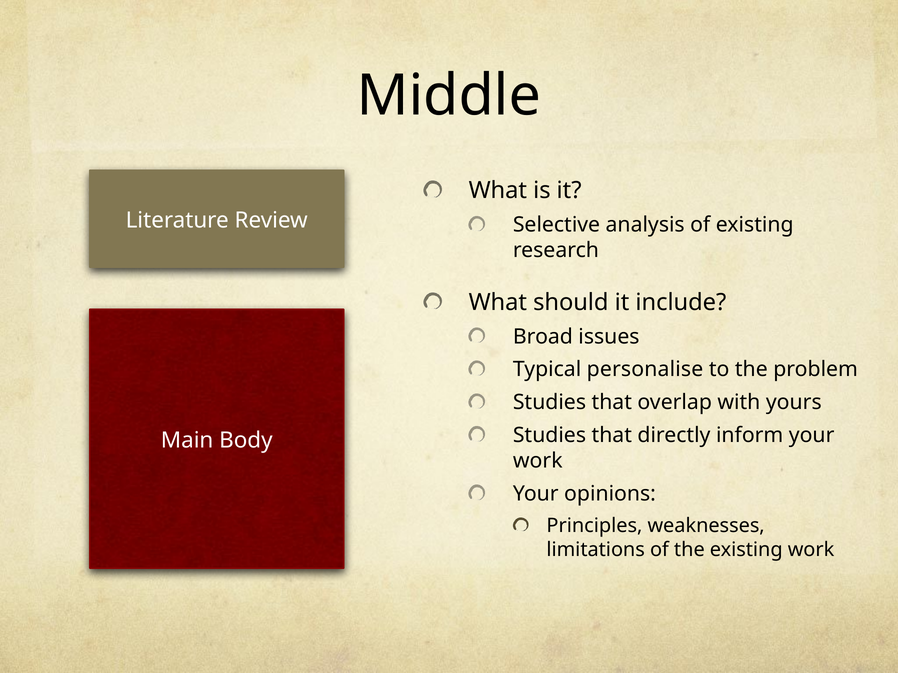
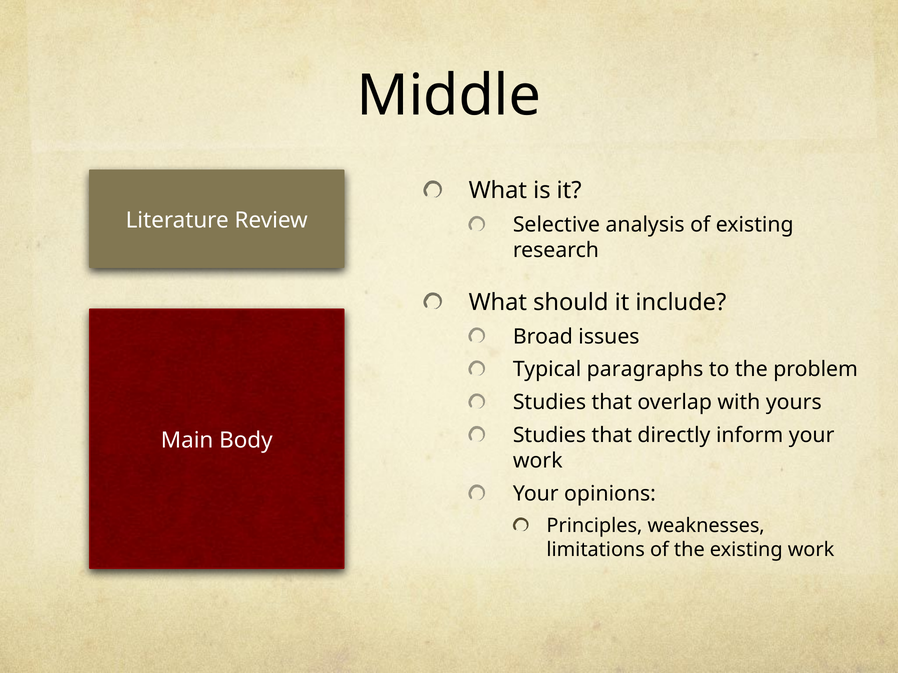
personalise: personalise -> paragraphs
